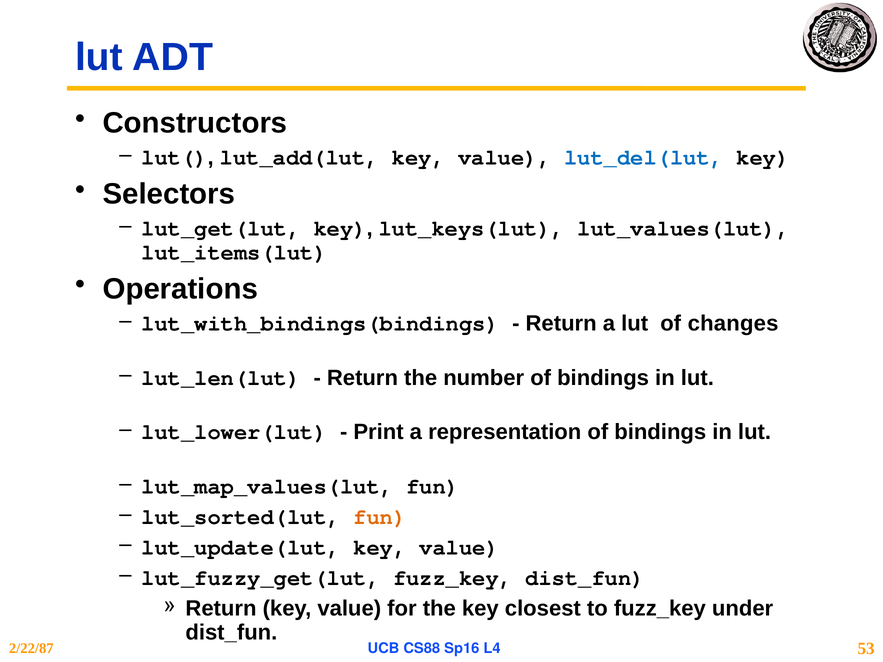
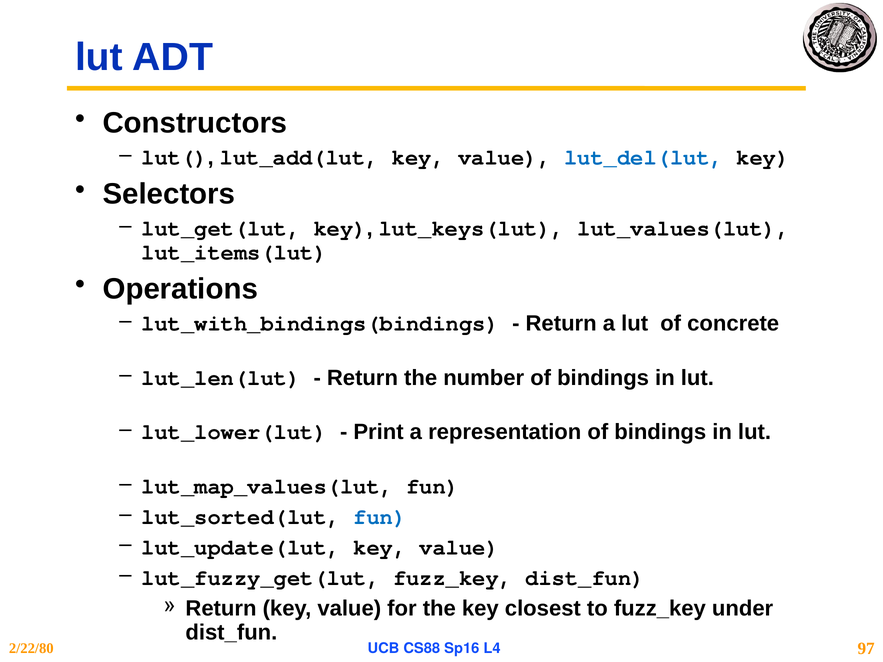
changes: changes -> concrete
fun at (380, 517) colour: orange -> blue
2/22/87: 2/22/87 -> 2/22/80
53: 53 -> 97
